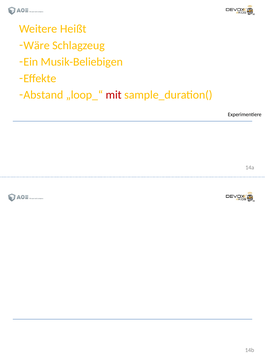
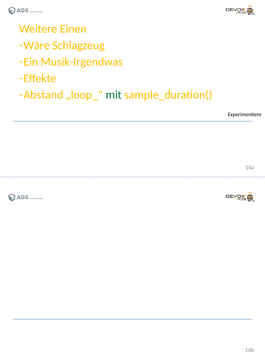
Heißt: Heißt -> Einen
Musik-Beliebigen: Musik-Beliebigen -> Musik-Irgendwas
mit colour: red -> green
